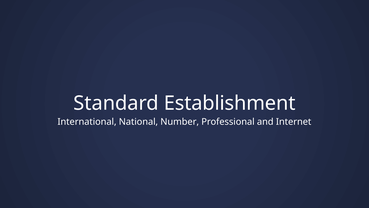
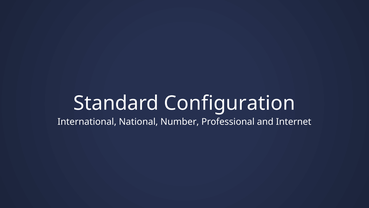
Establishment: Establishment -> Configuration
